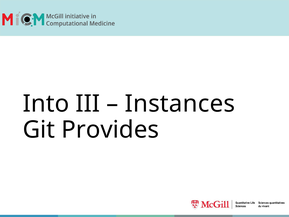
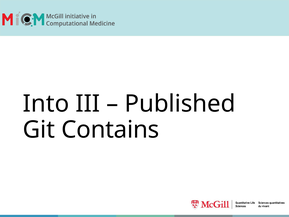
Instances: Instances -> Published
Provides: Provides -> Contains
